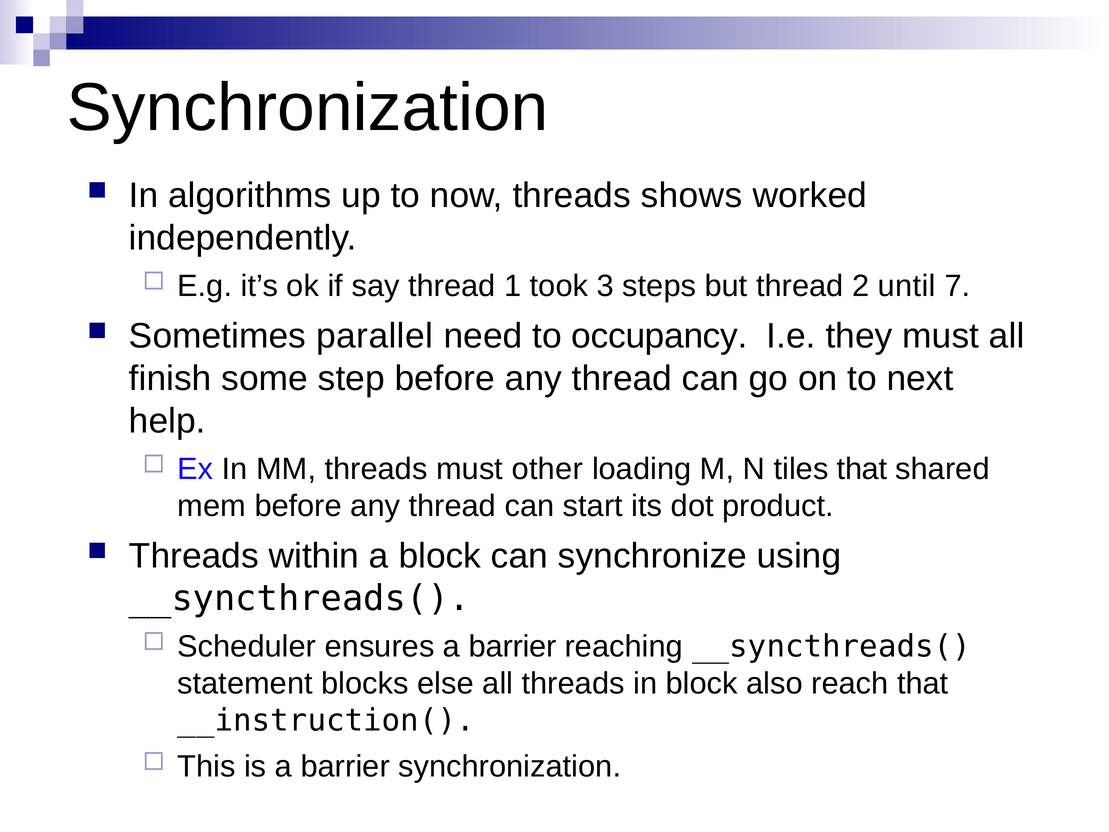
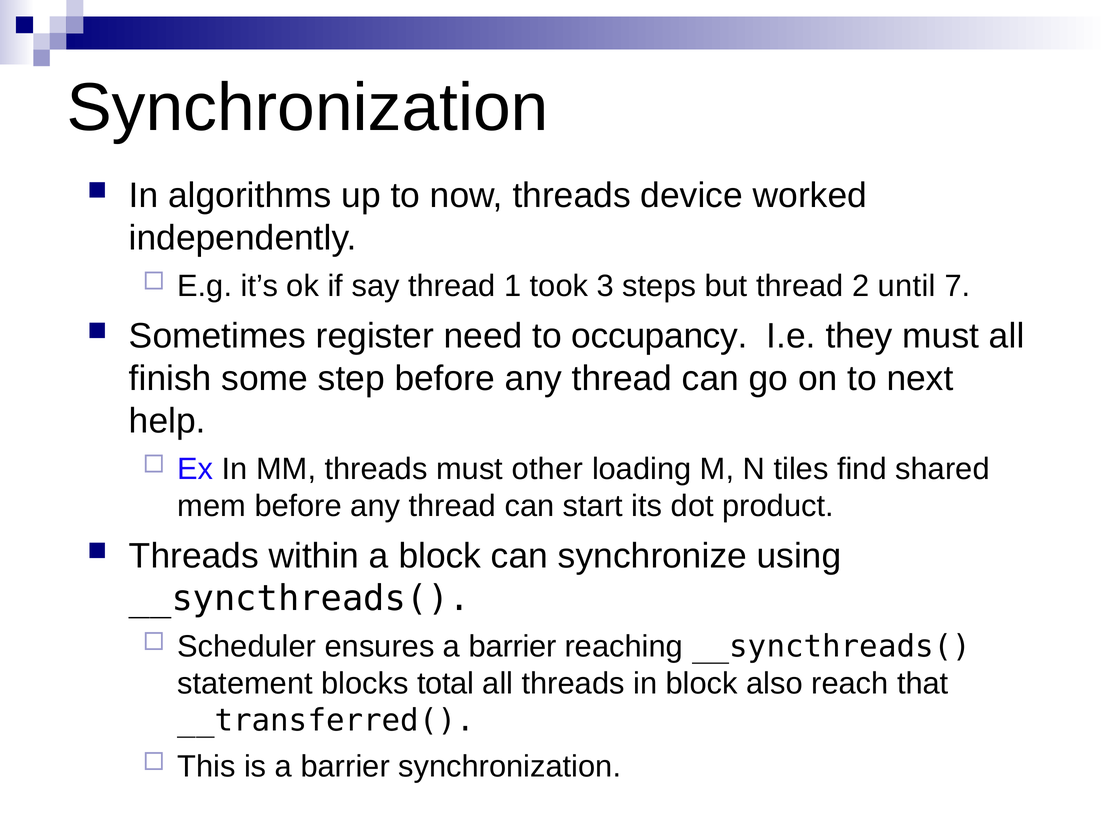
shows: shows -> device
parallel: parallel -> register
tiles that: that -> find
else: else -> total
__instruction(: __instruction( -> __transferred(
